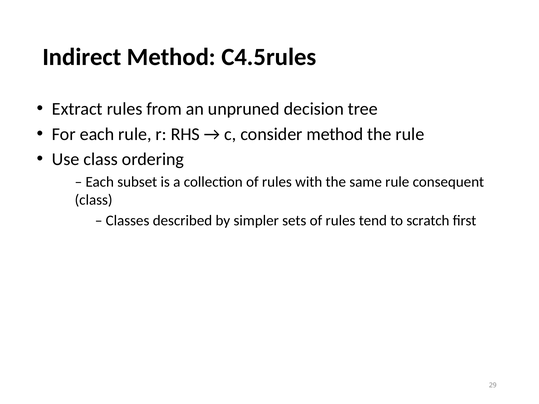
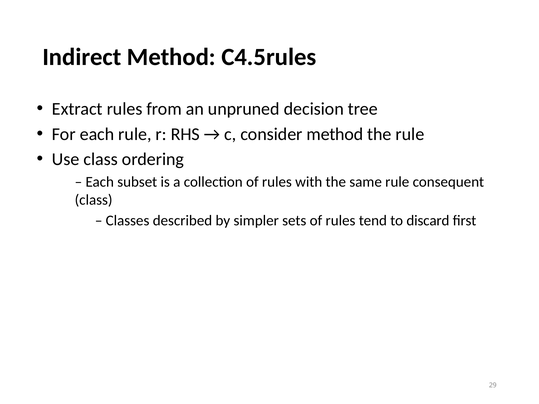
scratch: scratch -> discard
